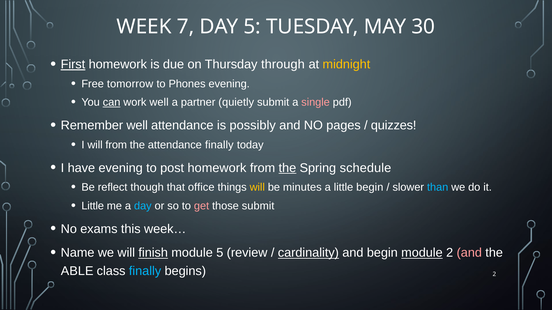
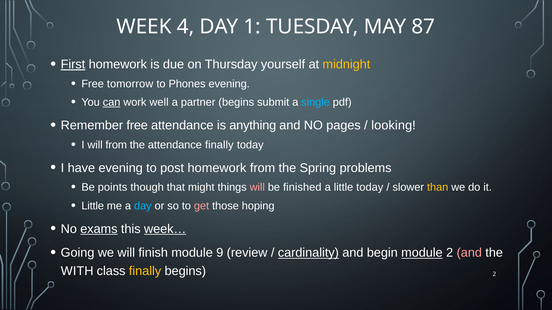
7: 7 -> 4
DAY 5: 5 -> 1
30: 30 -> 87
through: through -> yourself
partner quietly: quietly -> begins
single colour: pink -> light blue
Remember well: well -> free
possibly: possibly -> anything
quizzes: quizzes -> looking
the at (287, 168) underline: present -> none
schedule: schedule -> problems
reflect: reflect -> points
office: office -> might
will at (257, 188) colour: yellow -> pink
minutes: minutes -> finished
little begin: begin -> today
than colour: light blue -> yellow
those submit: submit -> hoping
exams underline: none -> present
week… underline: none -> present
Name: Name -> Going
finish underline: present -> none
module 5: 5 -> 9
ABLE: ABLE -> WITH
finally at (145, 271) colour: light blue -> yellow
